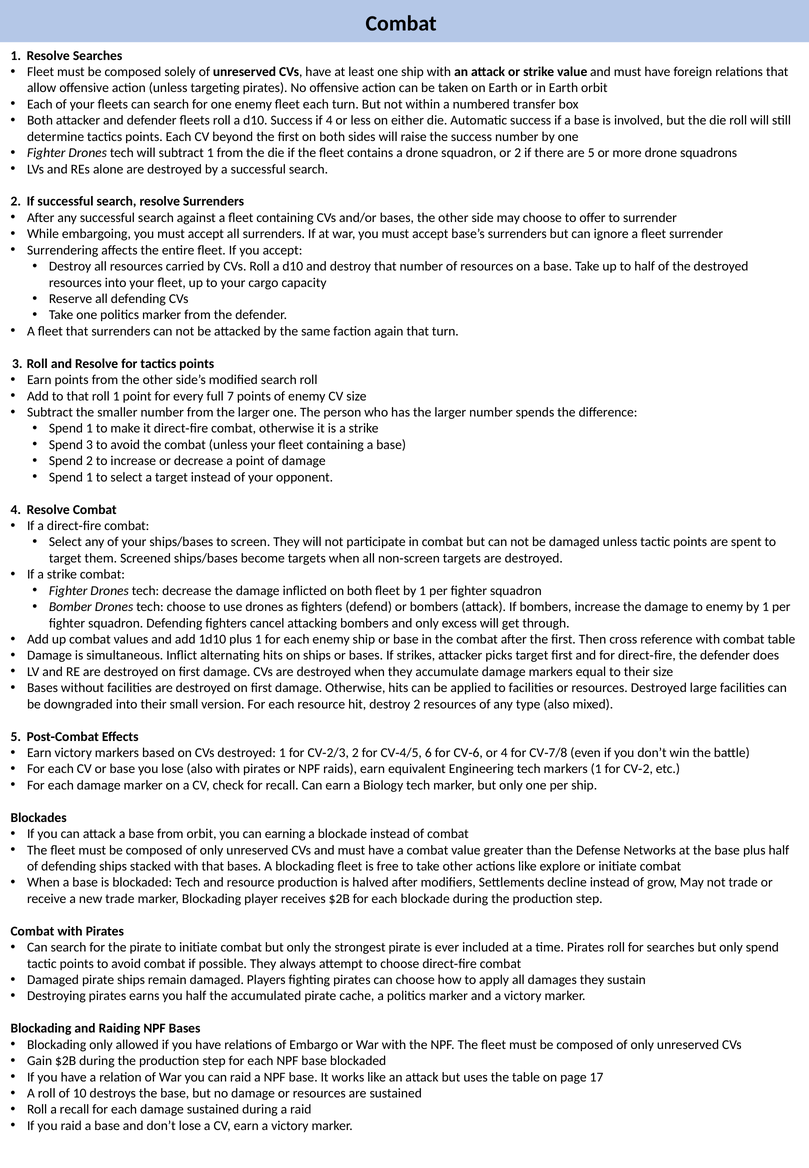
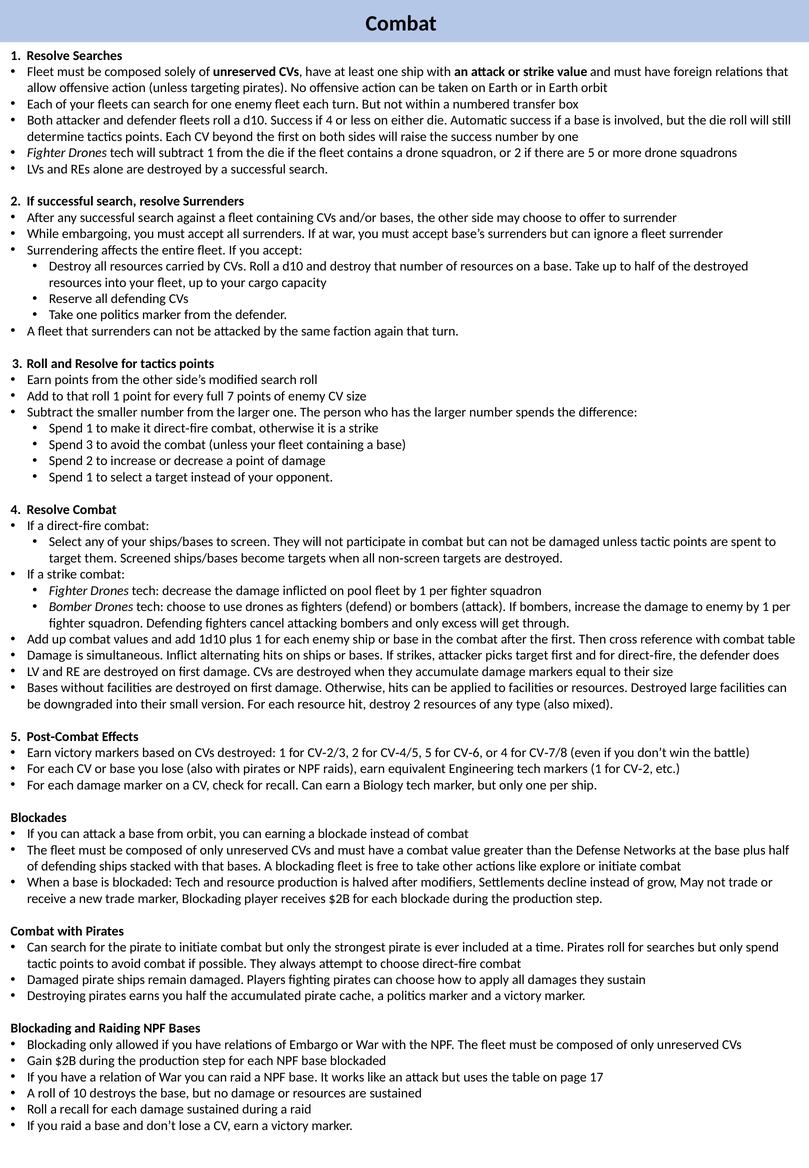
inflicted on both: both -> pool
6 at (428, 753): 6 -> 5
